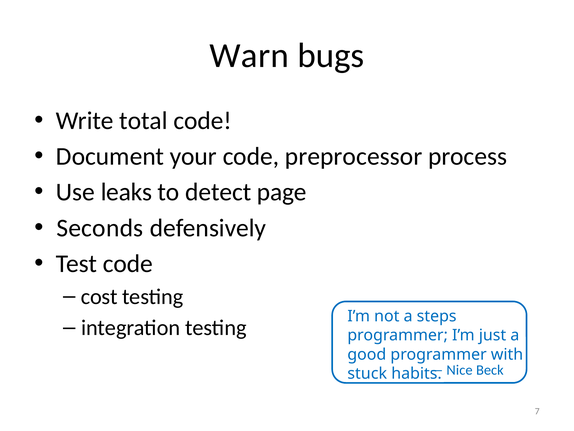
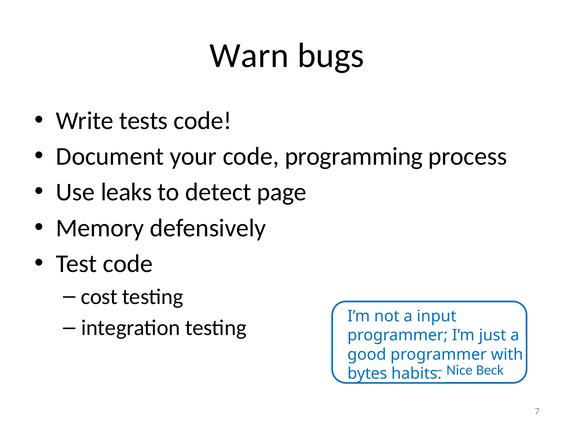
total: total -> tests
preprocessor: preprocessor -> programming
Seconds: Seconds -> Memory
steps: steps -> input
stuck: stuck -> bytes
